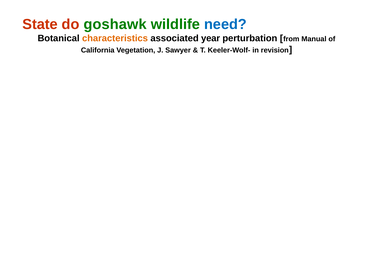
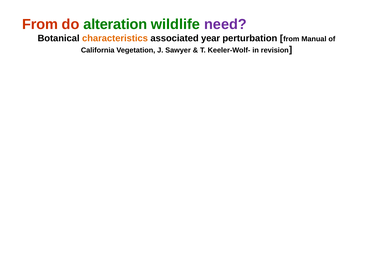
State at (40, 24): State -> From
goshawk: goshawk -> alteration
need colour: blue -> purple
